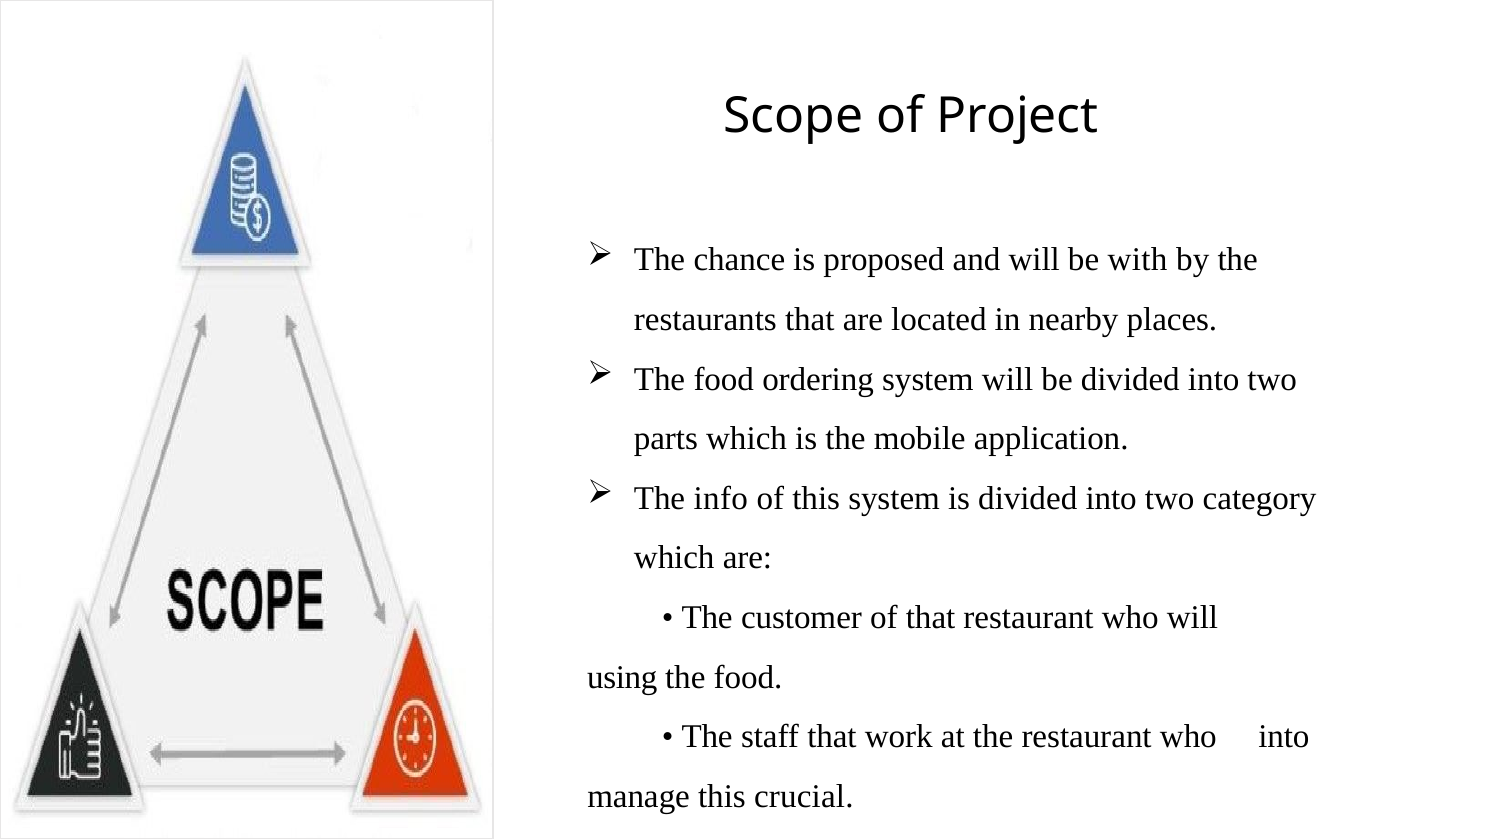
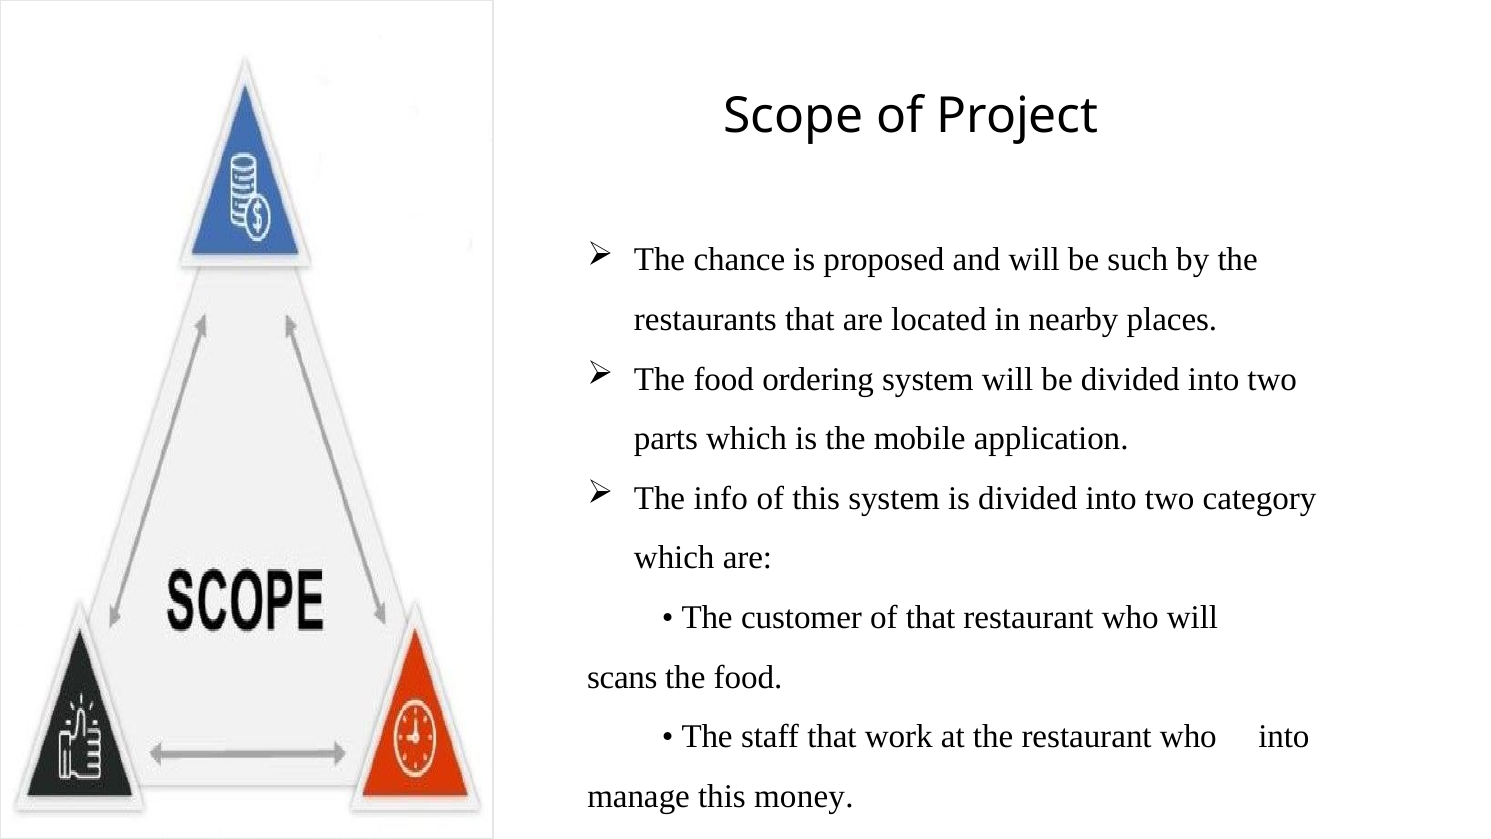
with: with -> such
using: using -> scans
crucial: crucial -> money
